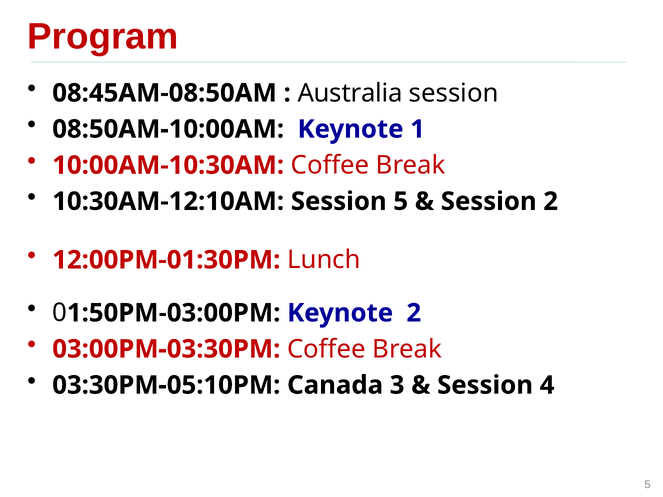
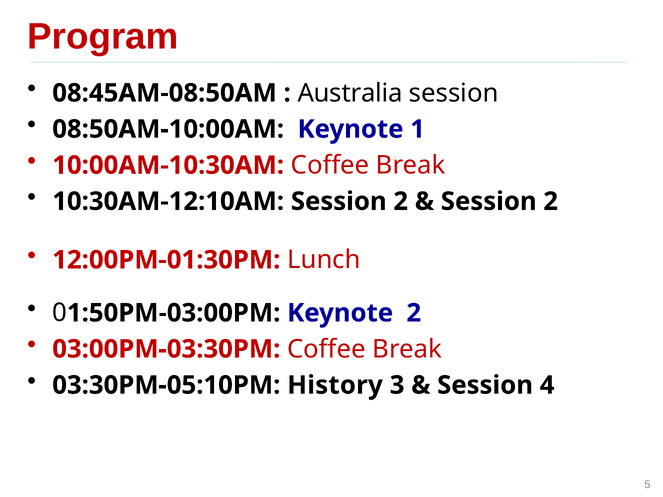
10:30AM-12:10AM Session 5: 5 -> 2
Canada: Canada -> History
